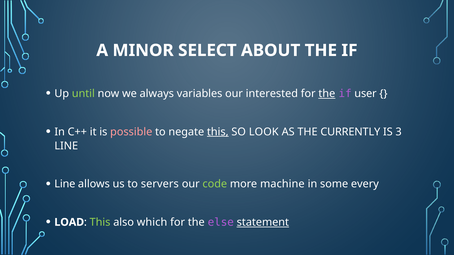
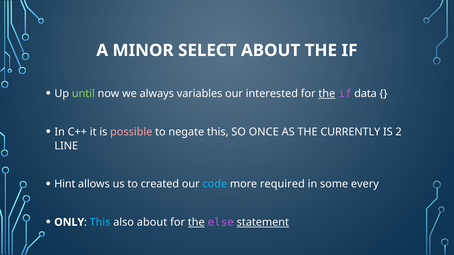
user: user -> data
this at (218, 132) underline: present -> none
LOOK: LOOK -> ONCE
3: 3 -> 2
Line at (65, 184): Line -> Hint
servers: servers -> created
code colour: light green -> light blue
machine: machine -> required
LOAD: LOAD -> ONLY
This at (100, 223) colour: light green -> light blue
also which: which -> about
the at (196, 223) underline: none -> present
